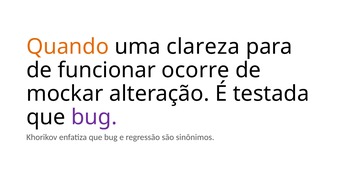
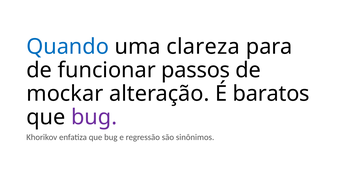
Quando colour: orange -> blue
ocorre: ocorre -> passos
testada: testada -> baratos
